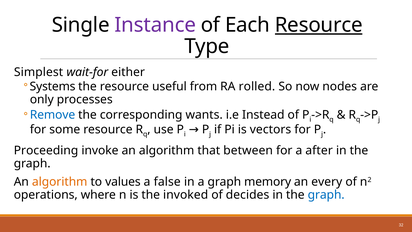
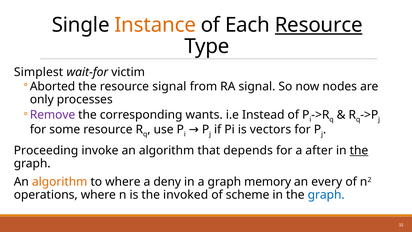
Instance colour: purple -> orange
either: either -> victim
Systems: Systems -> Aborted
resource useful: useful -> signal
RA rolled: rolled -> signal
Remove colour: blue -> purple
between: between -> depends
the at (359, 150) underline: none -> present
to values: values -> where
false: false -> deny
decides: decides -> scheme
